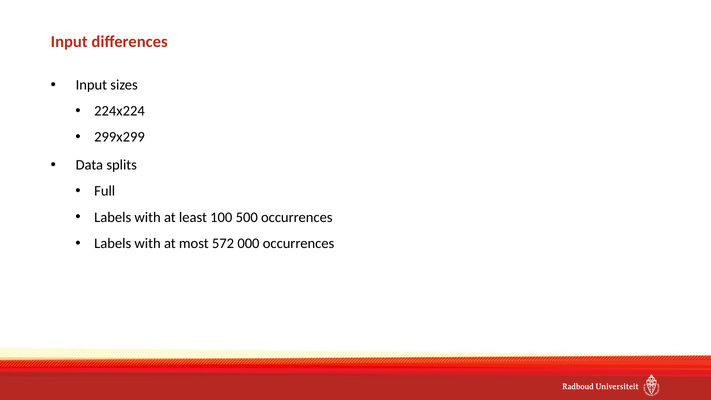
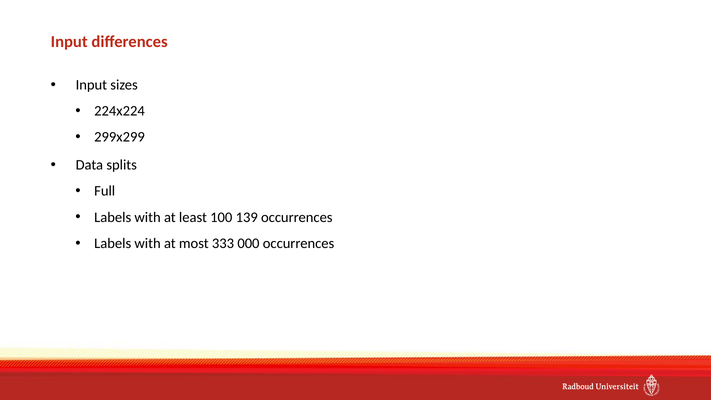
500: 500 -> 139
572: 572 -> 333
